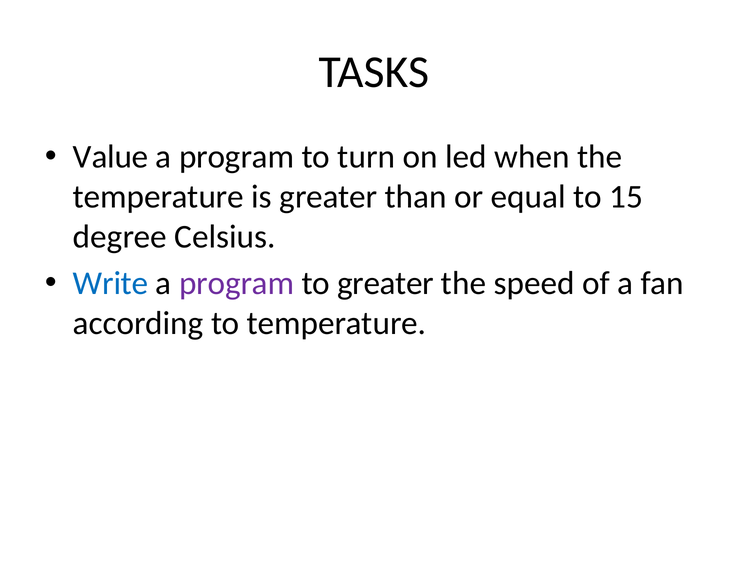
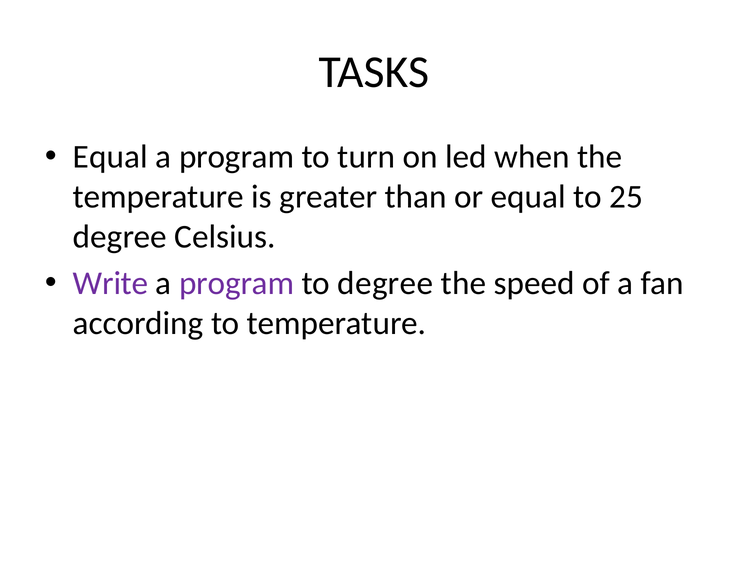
Value at (111, 157): Value -> Equal
15: 15 -> 25
Write colour: blue -> purple
to greater: greater -> degree
